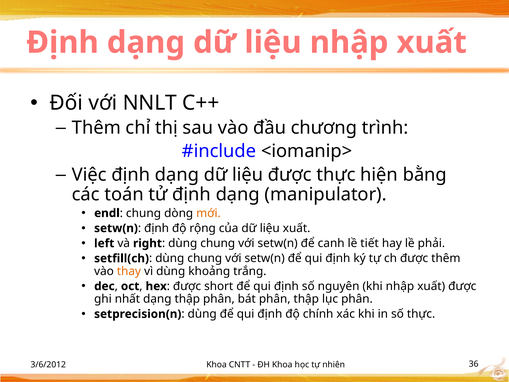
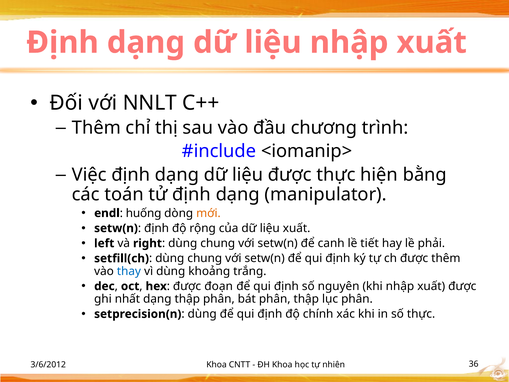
endl chung: chung -> huống
thay colour: orange -> blue
short: short -> đoạn
